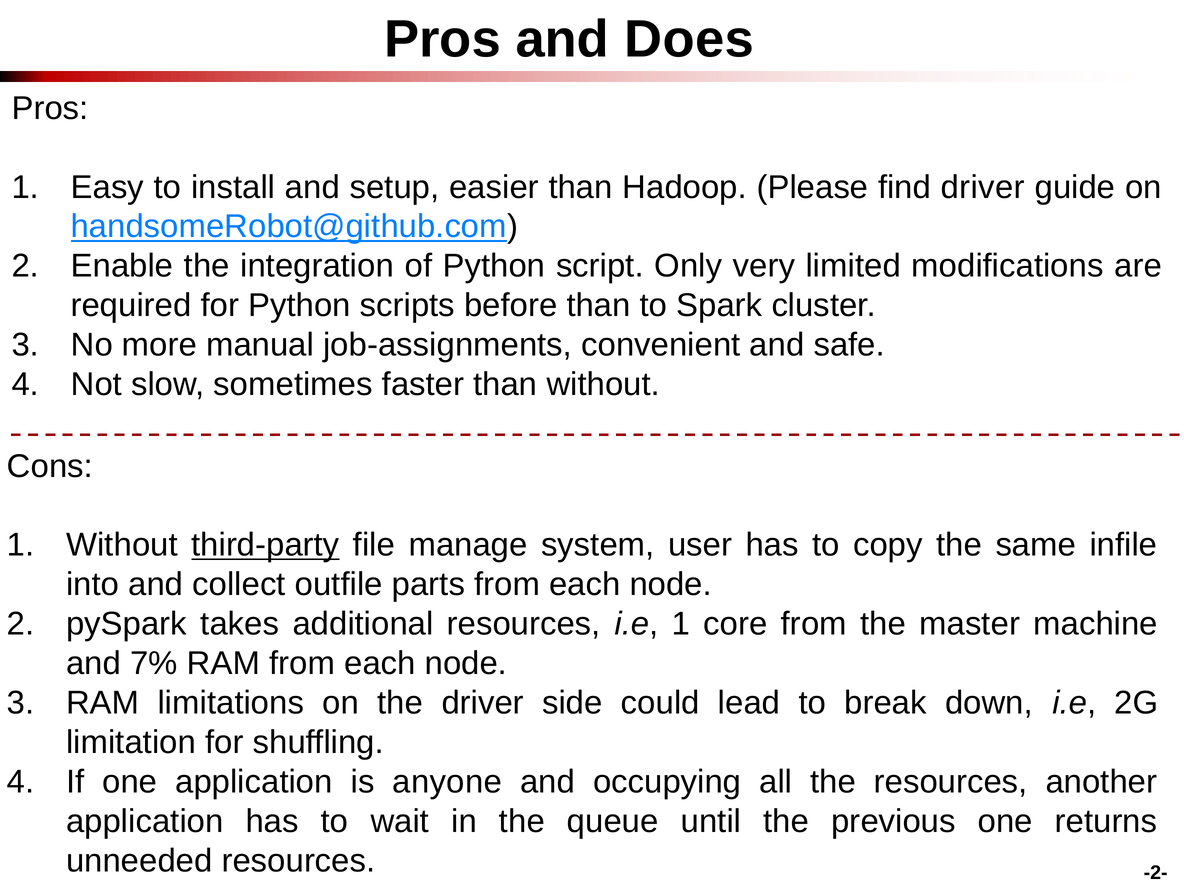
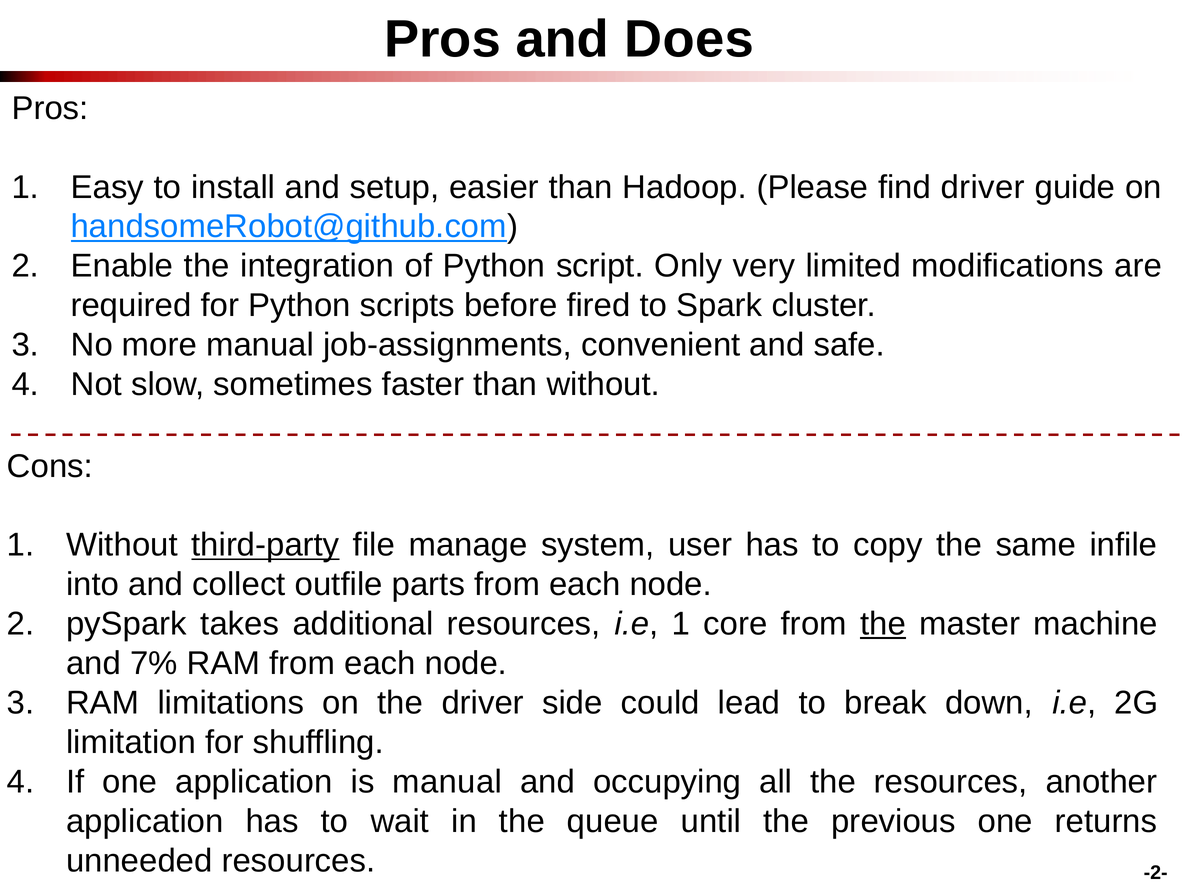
before than: than -> fired
the at (883, 624) underline: none -> present
is anyone: anyone -> manual
